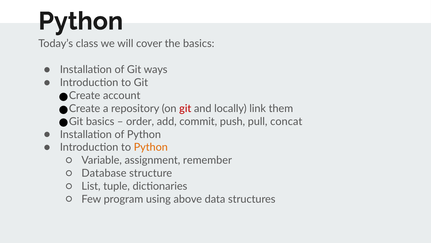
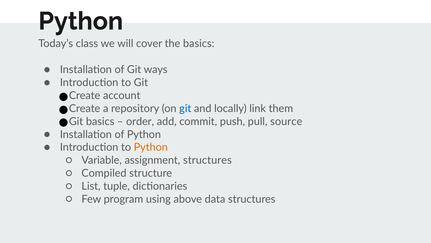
git at (185, 108) colour: red -> blue
concat: concat -> source
assignment remember: remember -> structures
Database: Database -> Compiled
